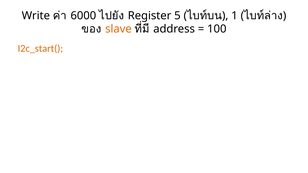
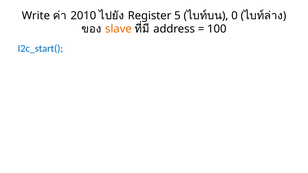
6000: 6000 -> 2010
1: 1 -> 0
I2c_start( colour: orange -> blue
